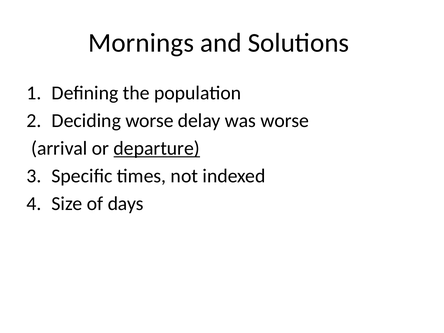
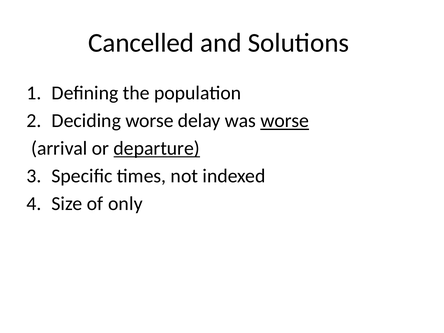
Mornings: Mornings -> Cancelled
worse at (285, 121) underline: none -> present
days: days -> only
